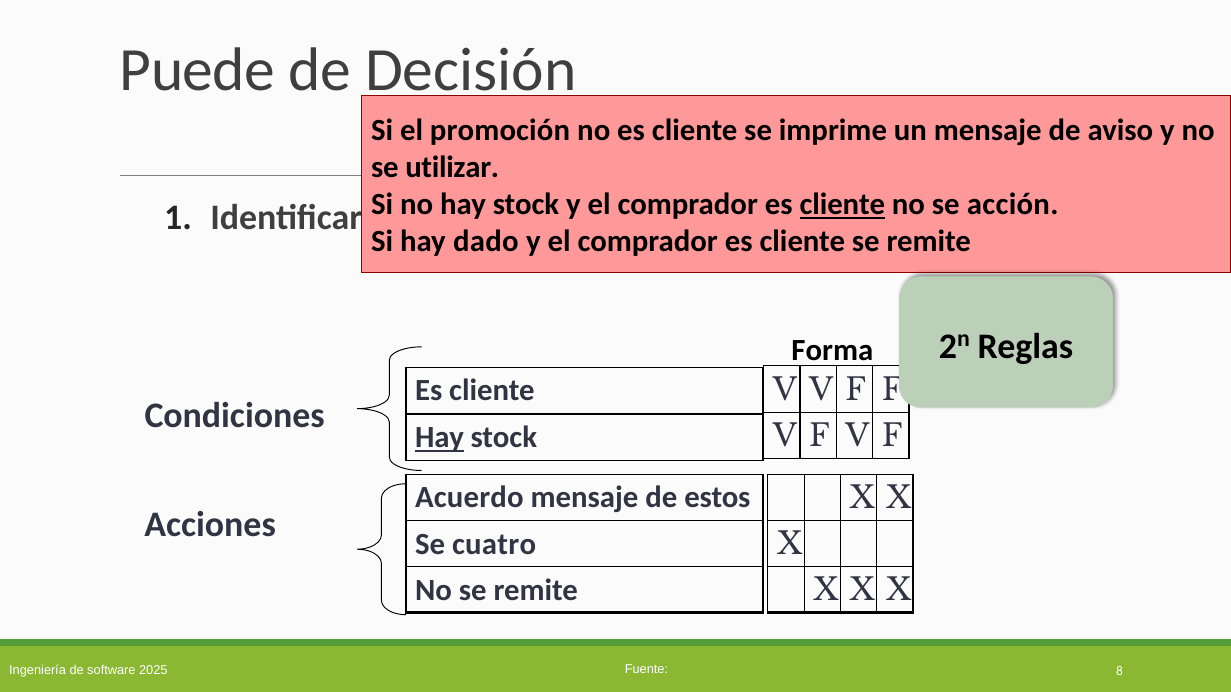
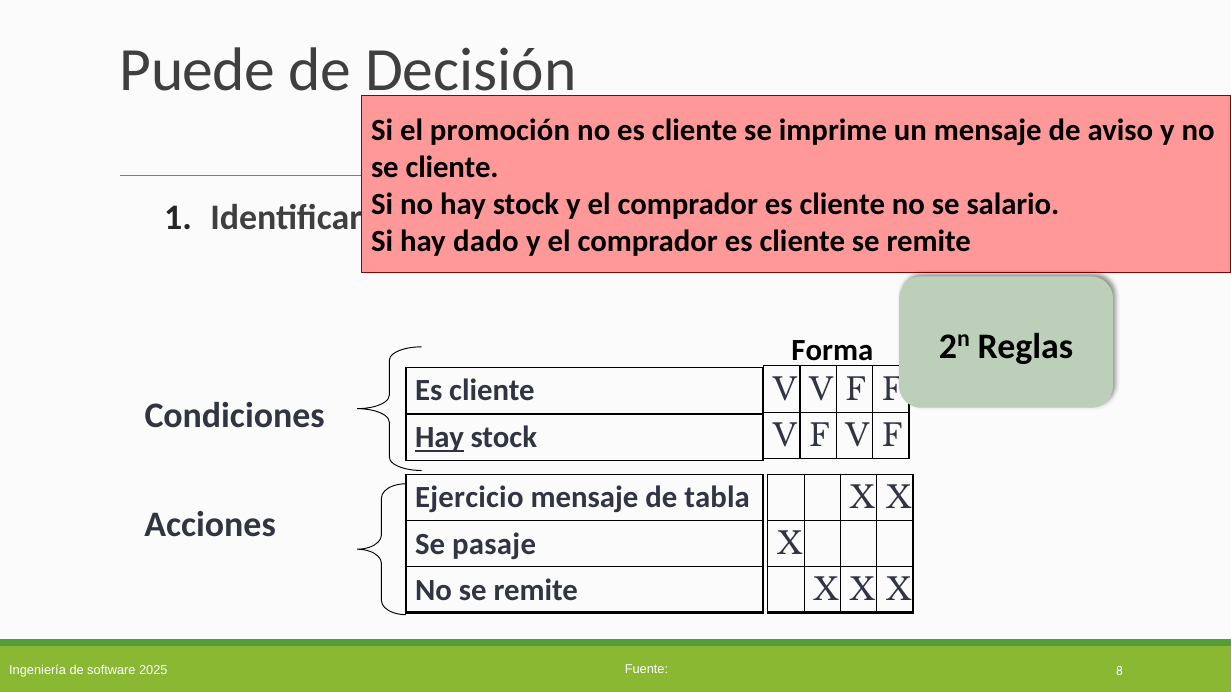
se utilizar: utilizar -> cliente
cliente at (842, 205) underline: present -> none
acción: acción -> salario
Acuerdo: Acuerdo -> Ejercicio
estos: estos -> tabla
cuatro: cuatro -> pasaje
